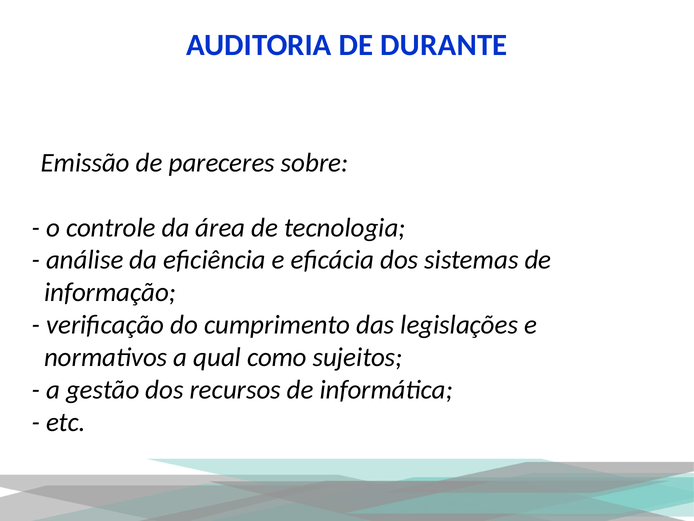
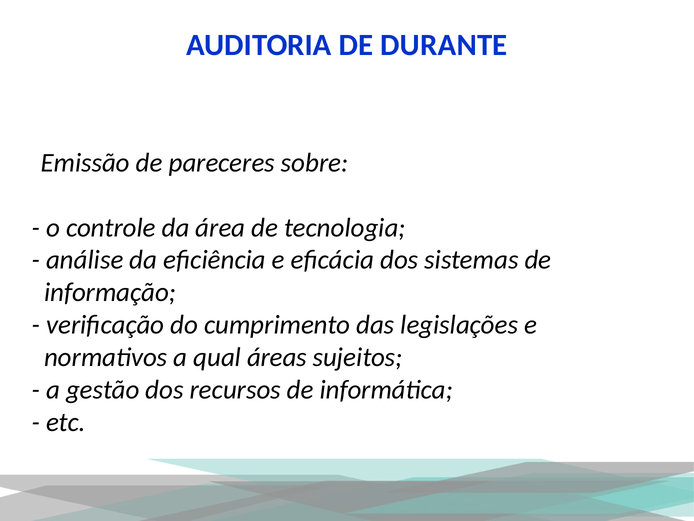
como: como -> áreas
